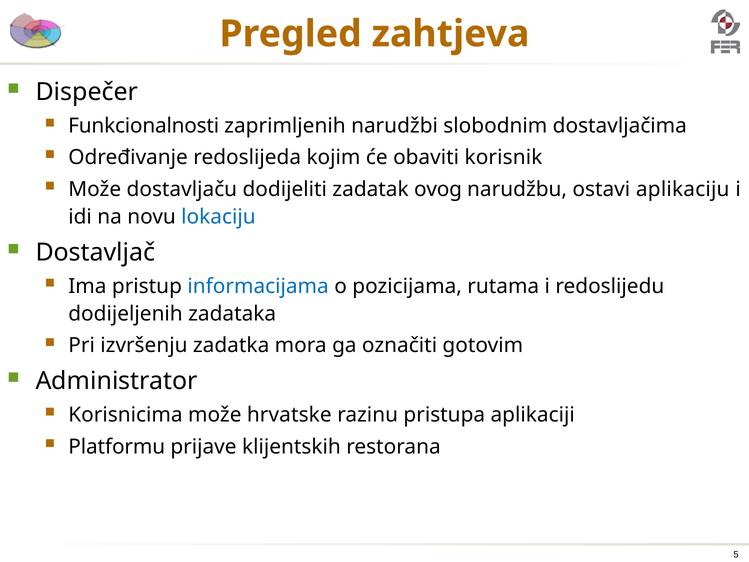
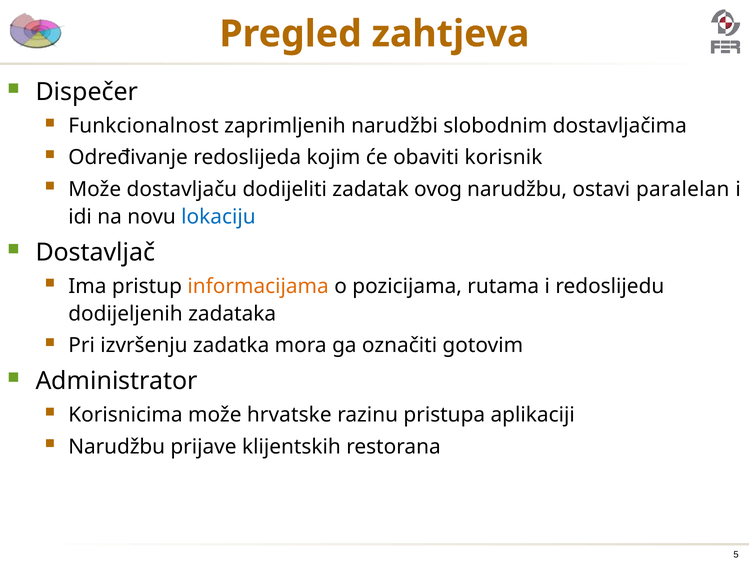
Funkcionalnosti: Funkcionalnosti -> Funkcionalnost
aplikaciju: aplikaciju -> paralelan
informacijama colour: blue -> orange
Platformu at (117, 446): Platformu -> Narudžbu
